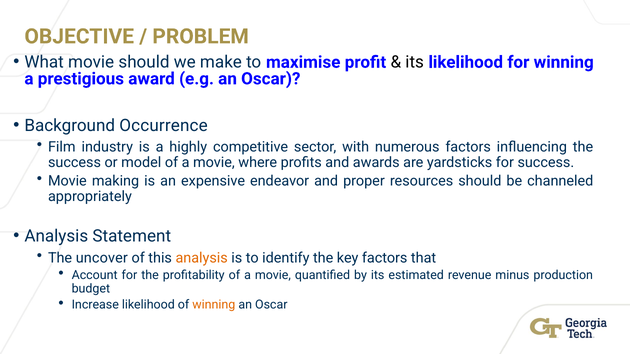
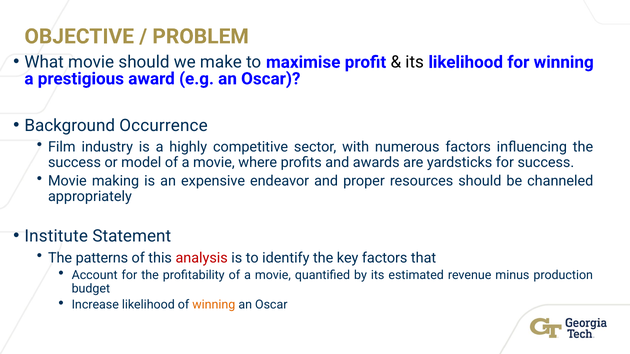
Analysis at (56, 237): Analysis -> Institute
uncover: uncover -> patterns
analysis at (202, 258) colour: orange -> red
